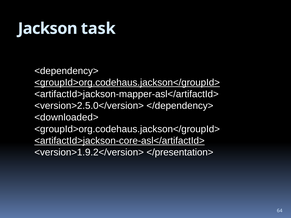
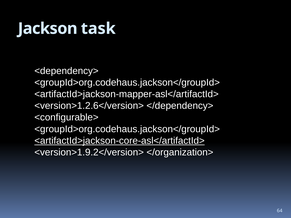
<groupId>org.codehaus.jackson</groupId> at (127, 83) underline: present -> none
<version>2.5.0</version>: <version>2.5.0</version> -> <version>1.2.6</version>
<downloaded>: <downloaded> -> <configurable>
</presentation>: </presentation> -> </organization>
